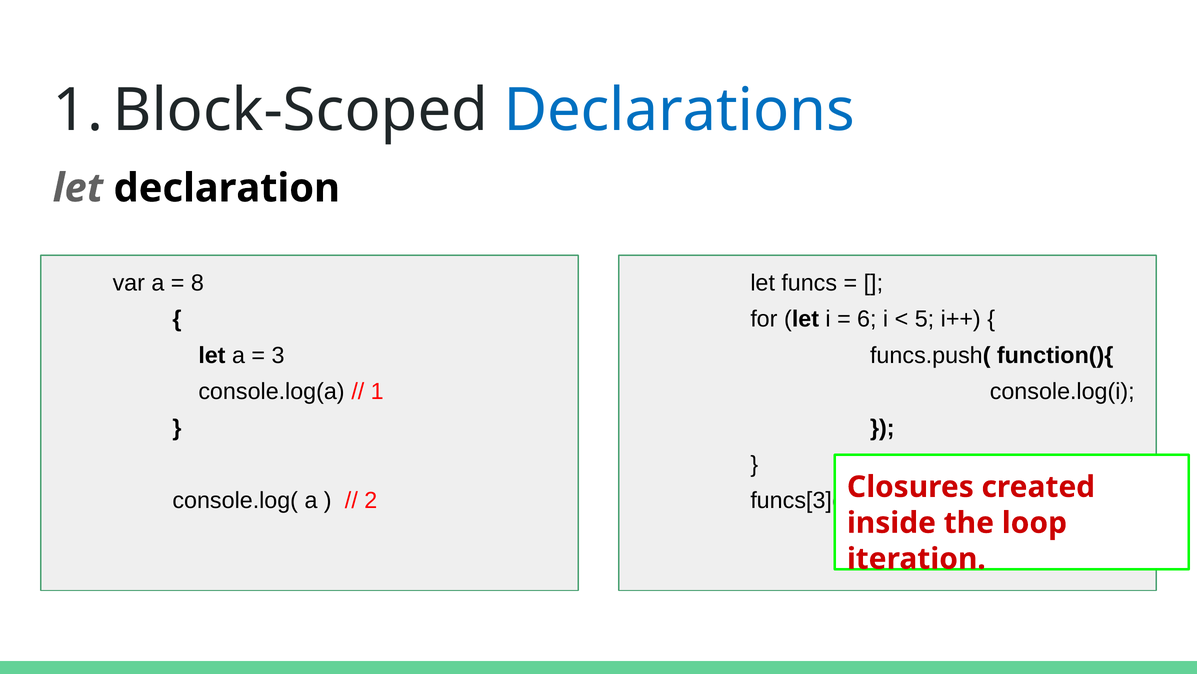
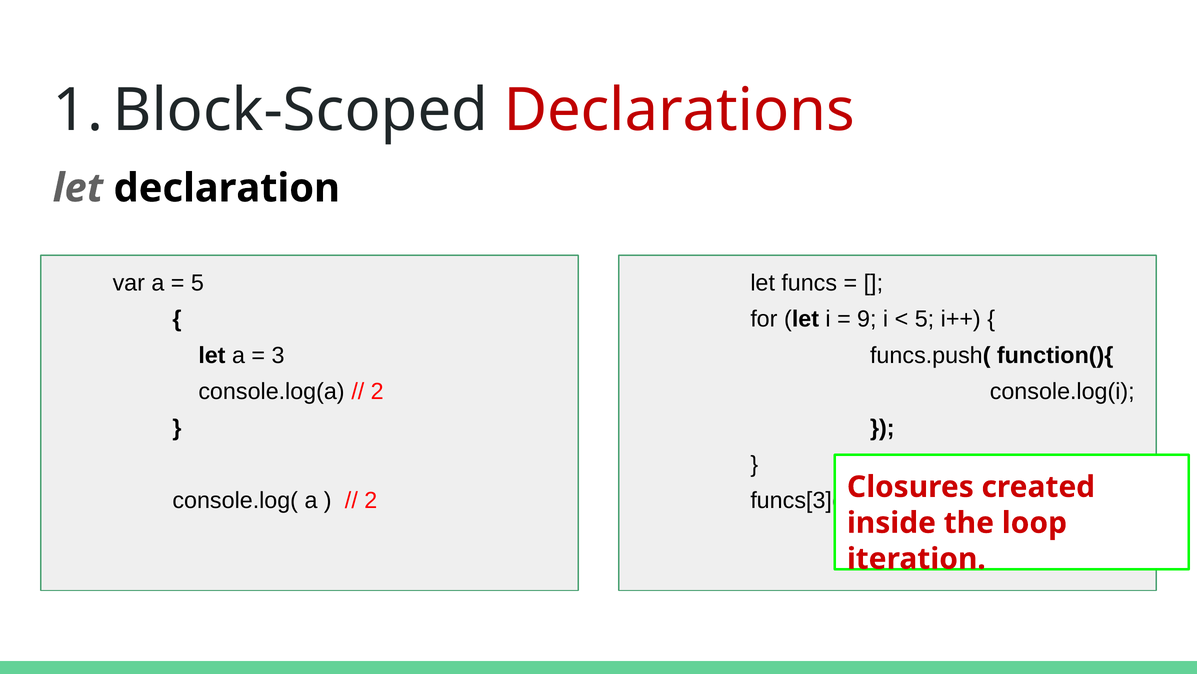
Declarations colour: blue -> red
8 at (197, 283): 8 -> 5
6: 6 -> 9
1 at (377, 391): 1 -> 2
